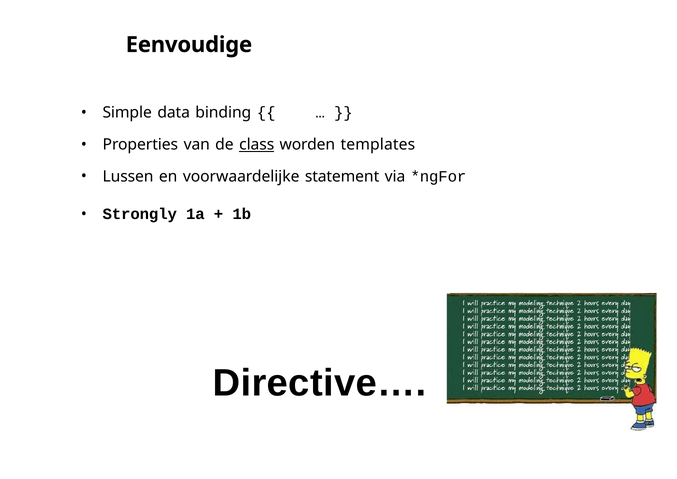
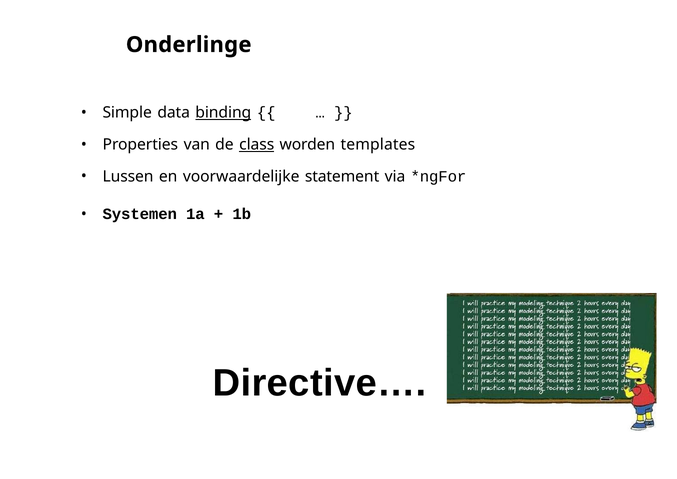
Eenvoudige: Eenvoudige -> Onderlinge
binding underline: none -> present
Strongly: Strongly -> Systemen
